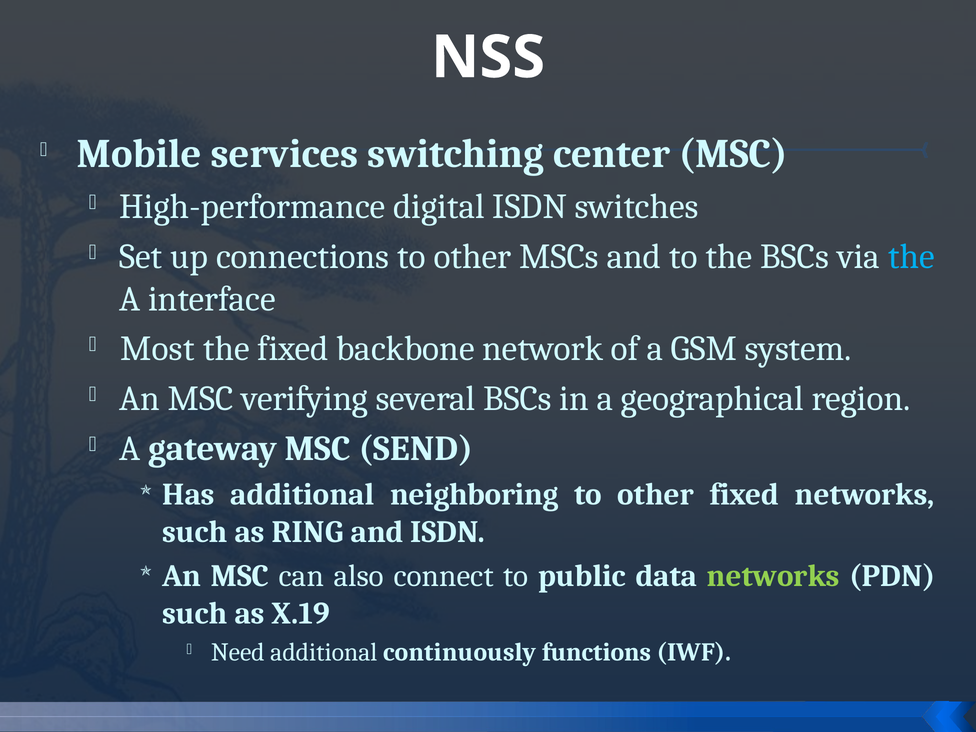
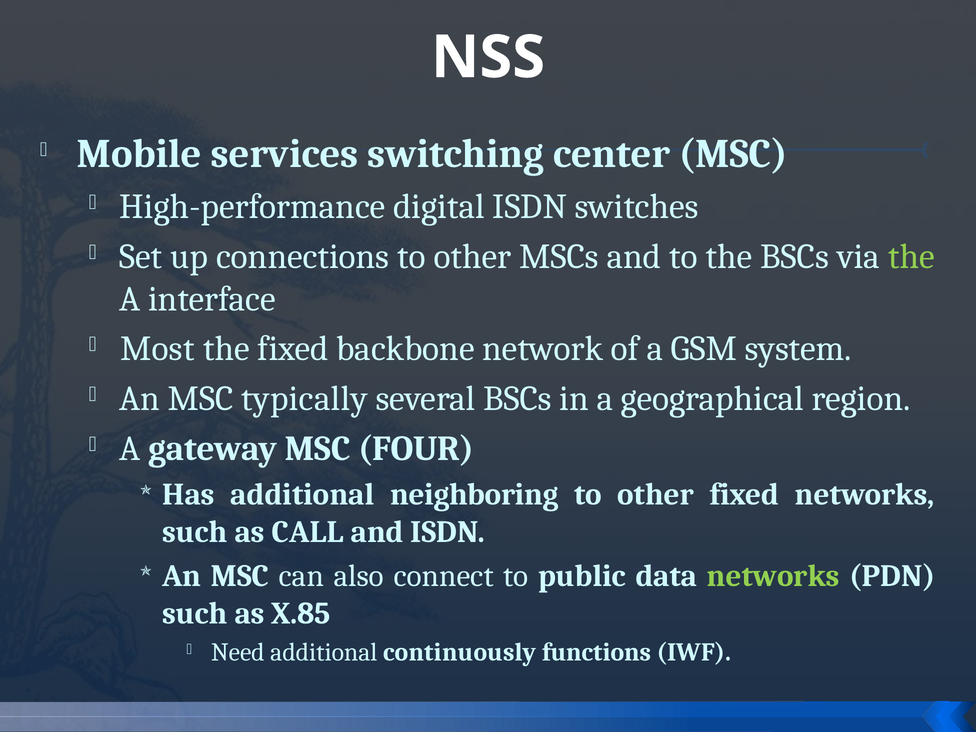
the at (911, 257) colour: light blue -> light green
verifying: verifying -> typically
SEND: SEND -> FOUR
RING: RING -> CALL
X.19: X.19 -> X.85
